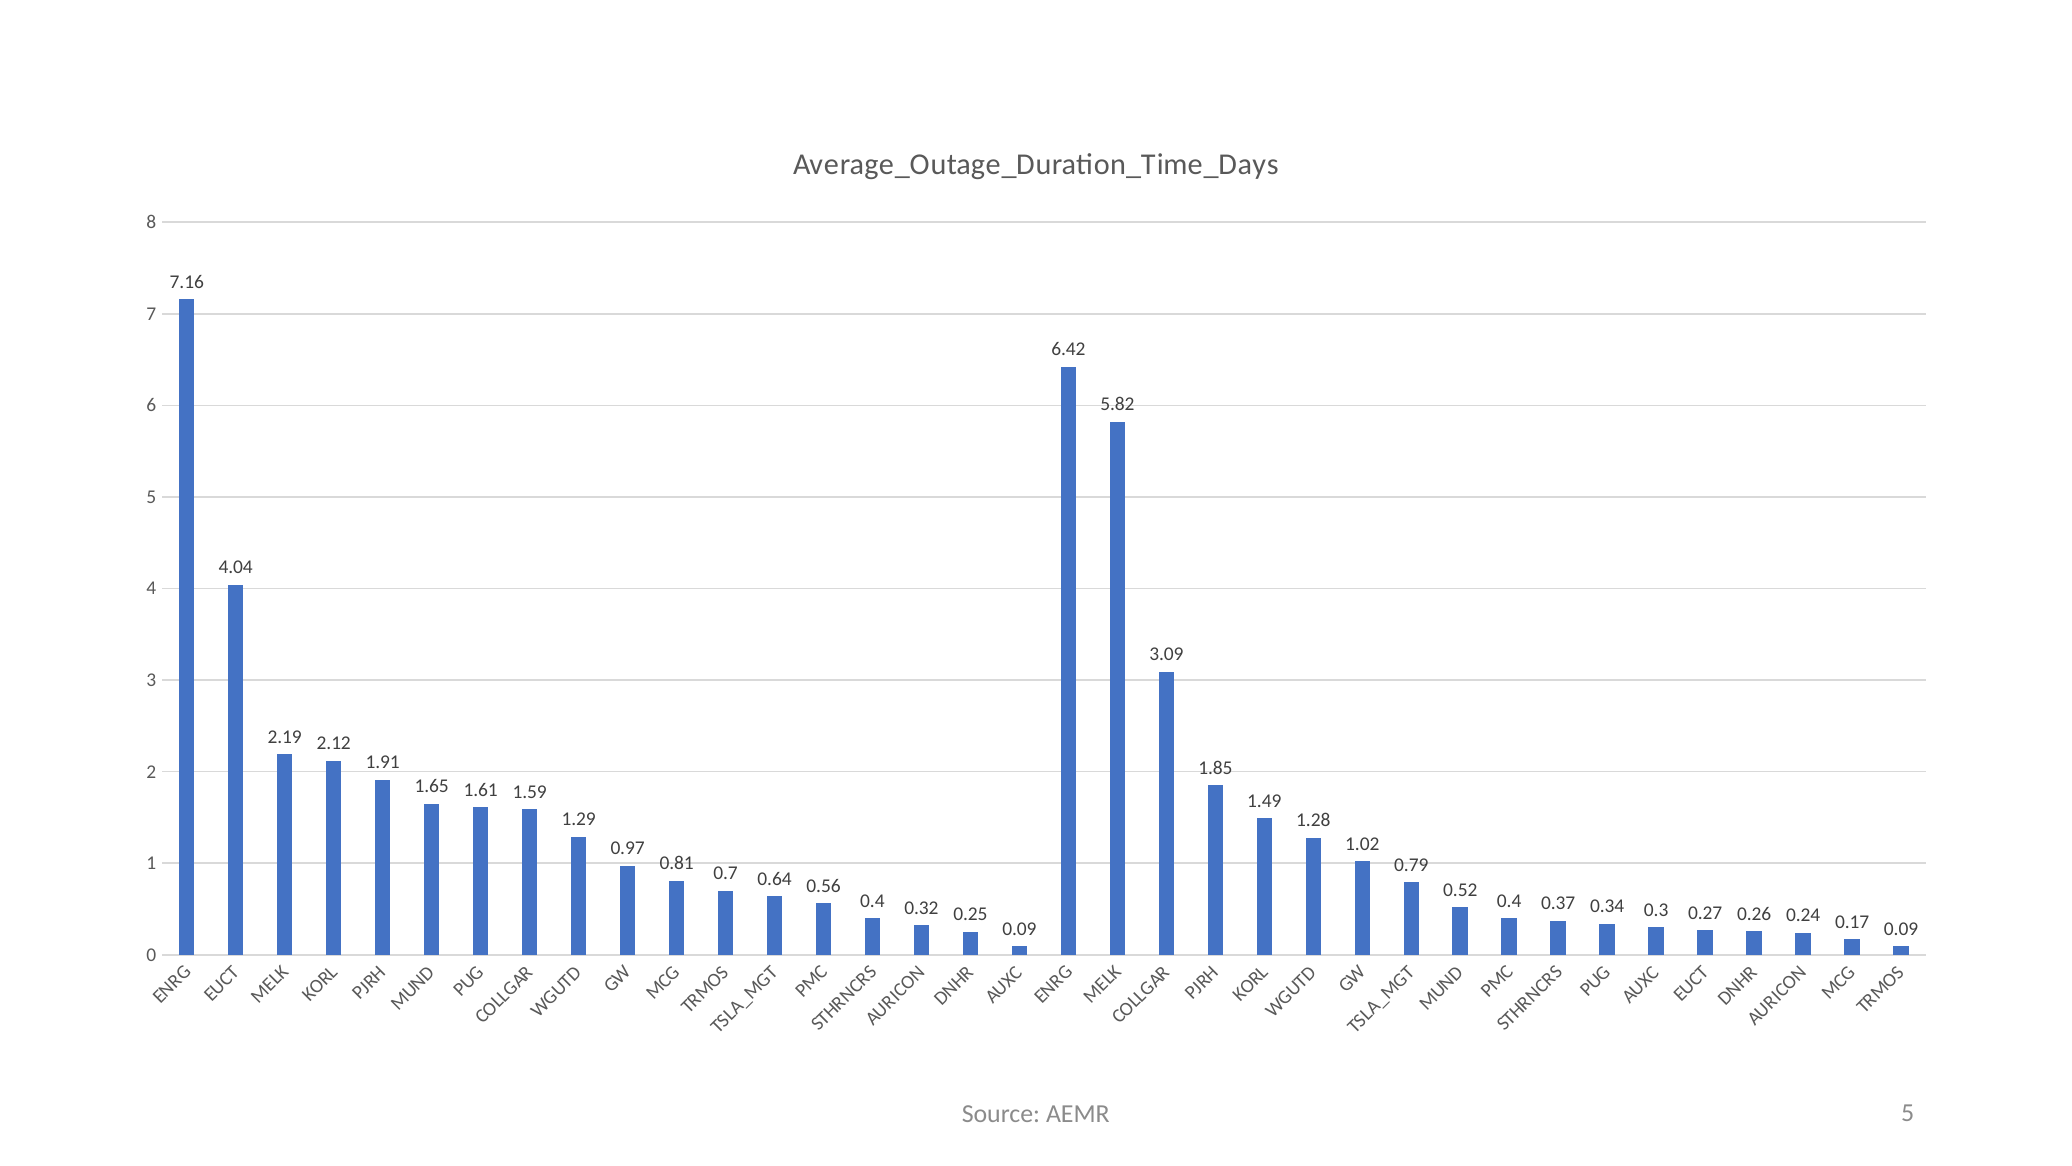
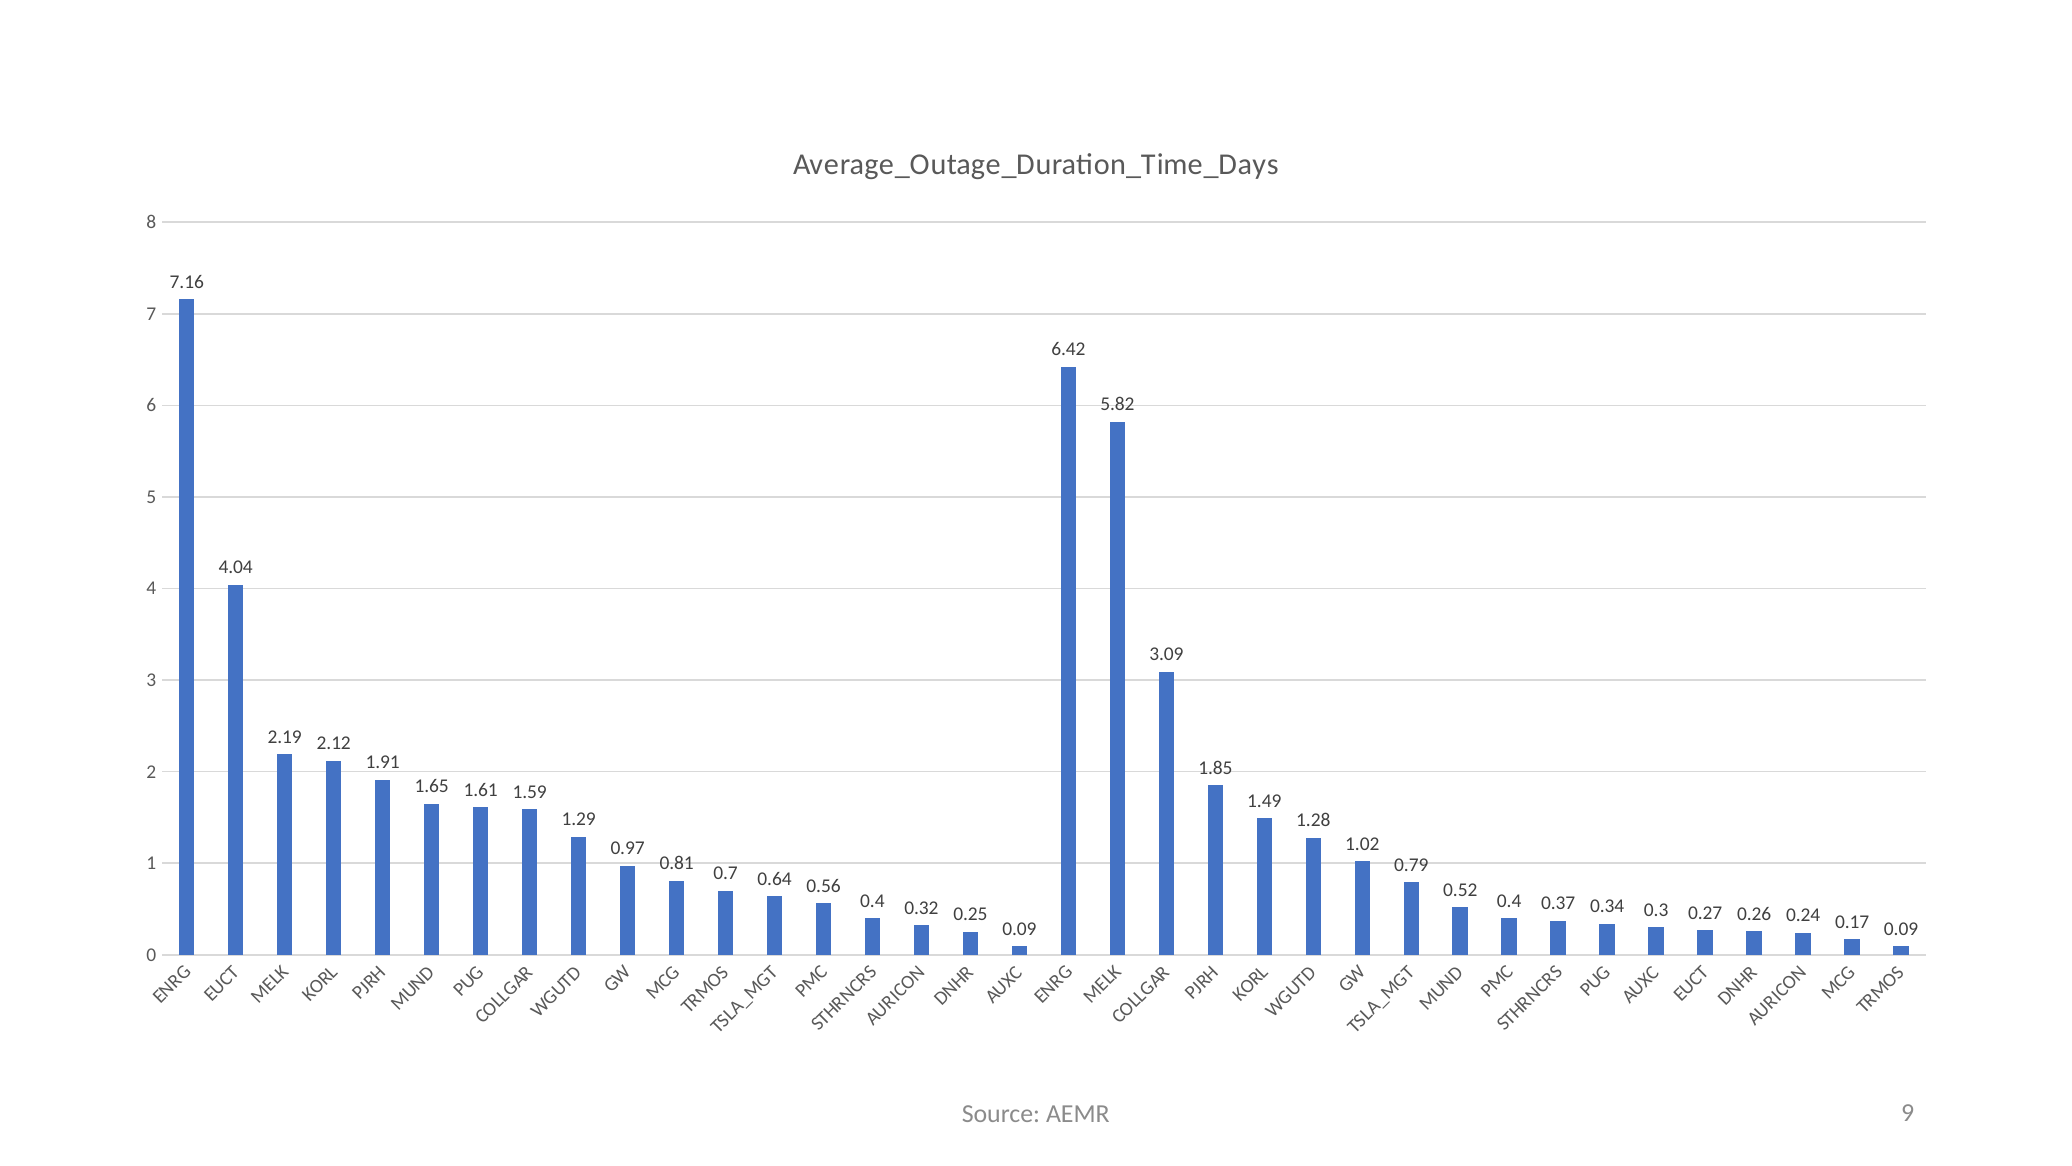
AEMR 5: 5 -> 9
